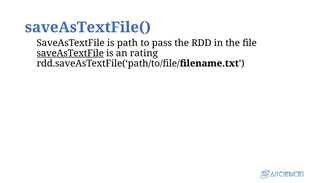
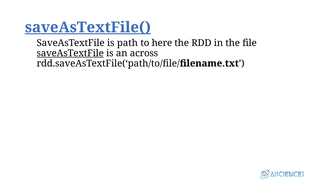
saveAsTextFile( underline: none -> present
pass: pass -> here
rating: rating -> across
